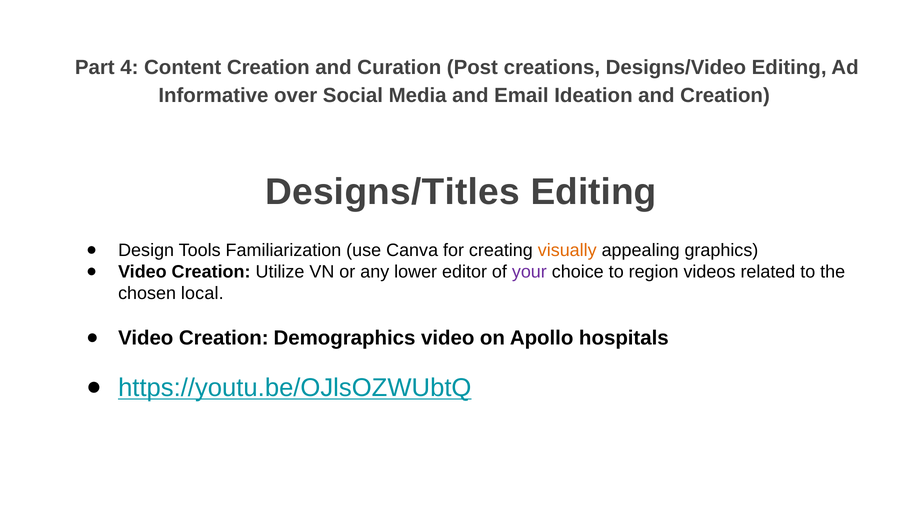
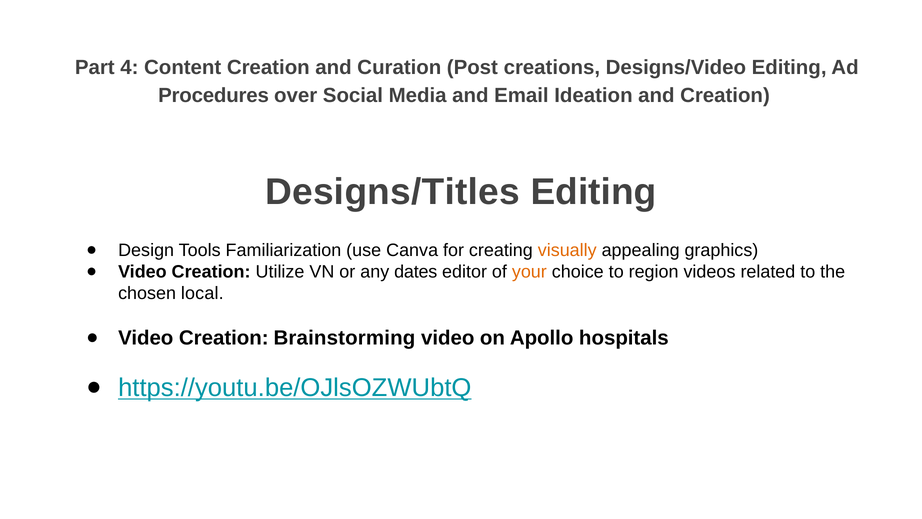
Informative: Informative -> Procedures
lower: lower -> dates
your colour: purple -> orange
Demographics: Demographics -> Brainstorming
